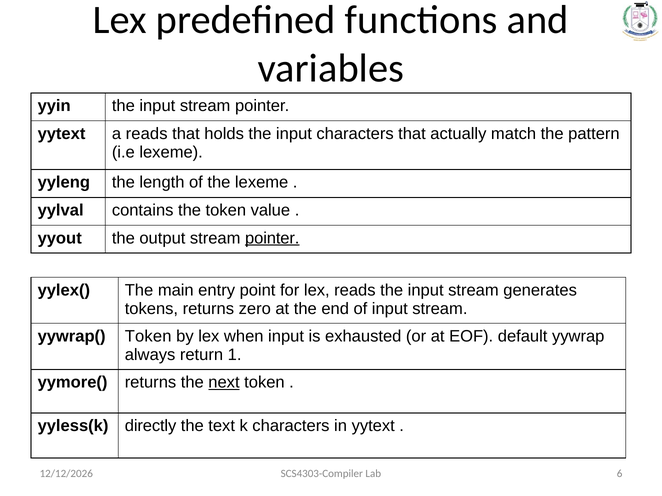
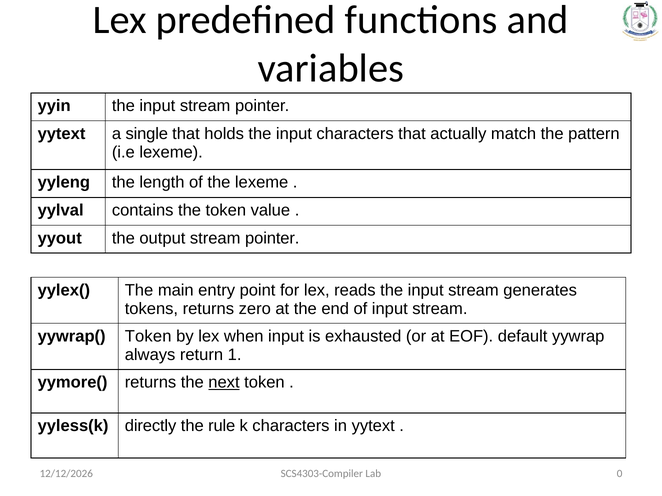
a reads: reads -> single
pointer at (272, 238) underline: present -> none
text: text -> rule
6: 6 -> 0
